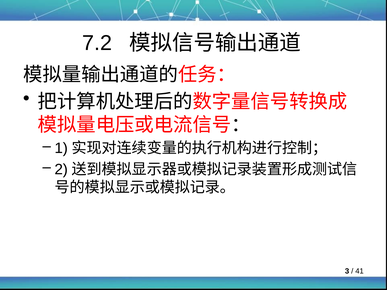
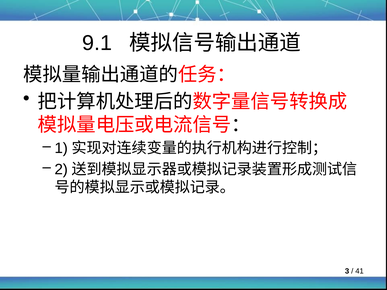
7.2: 7.2 -> 9.1
